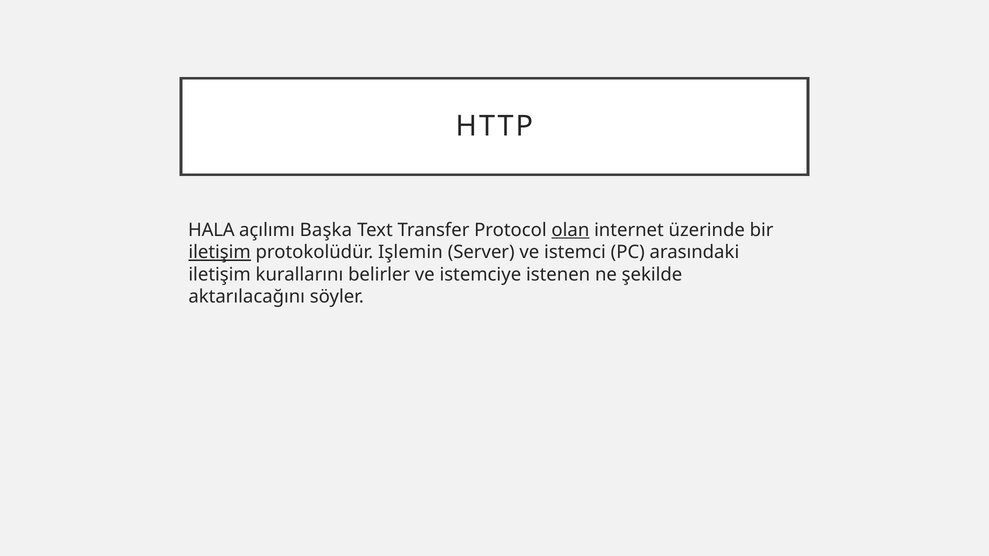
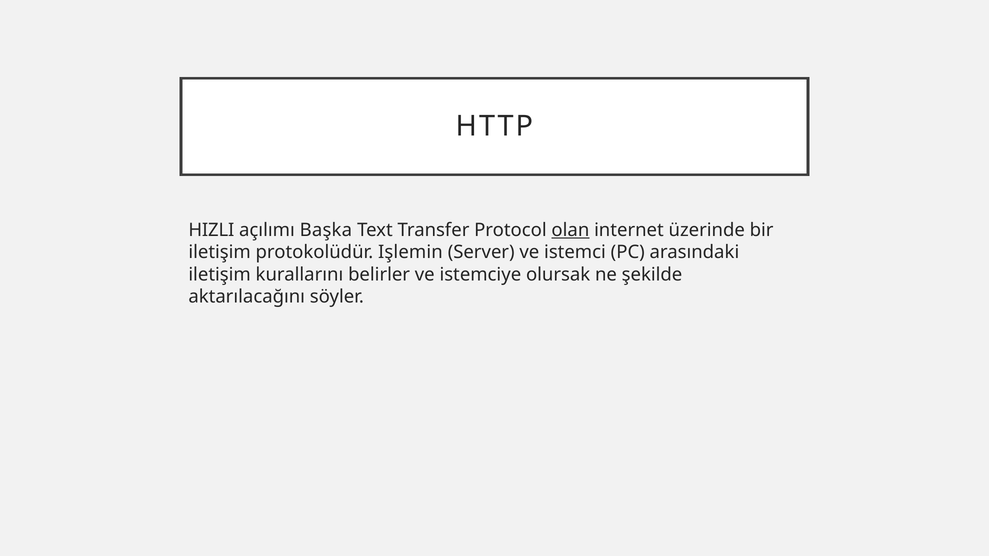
HALA: HALA -> HIZLI
iletişim at (220, 252) underline: present -> none
istenen: istenen -> olursak
